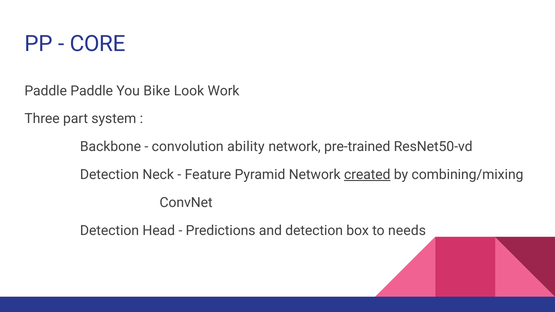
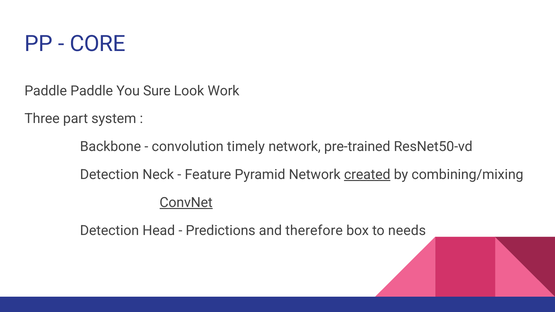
Bike: Bike -> Sure
ability: ability -> timely
ConvNet underline: none -> present
and detection: detection -> therefore
